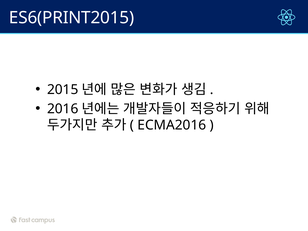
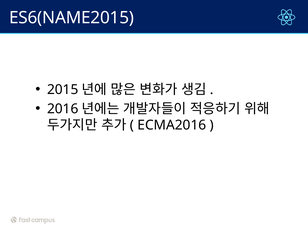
ES6(PRINT2015: ES6(PRINT2015 -> ES6(NAME2015
